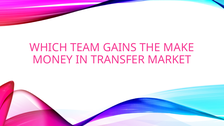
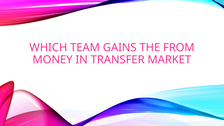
MAKE: MAKE -> FROM
